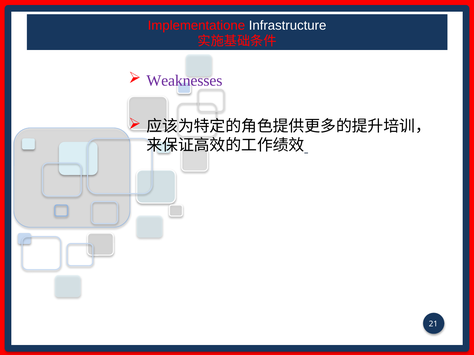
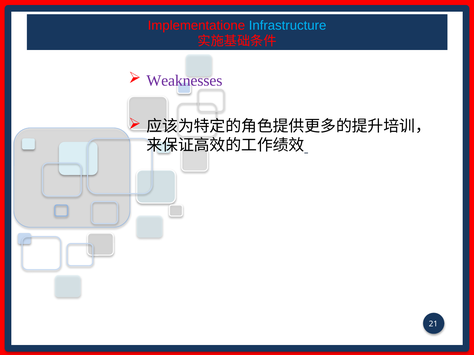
Infrastructure colour: white -> light blue
